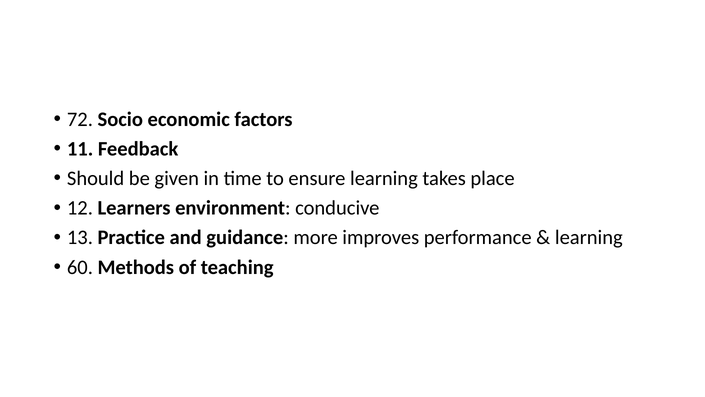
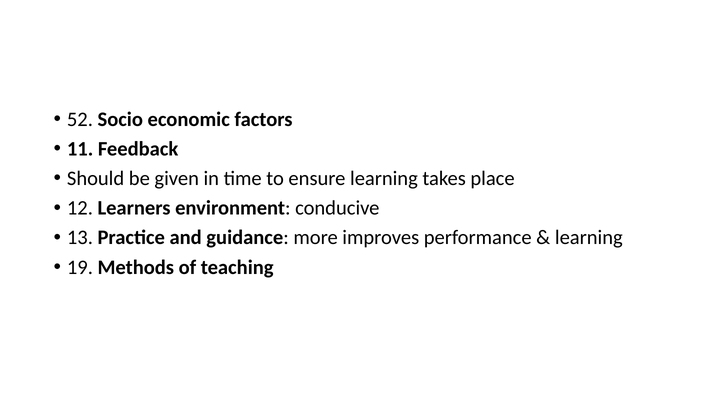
72: 72 -> 52
60: 60 -> 19
